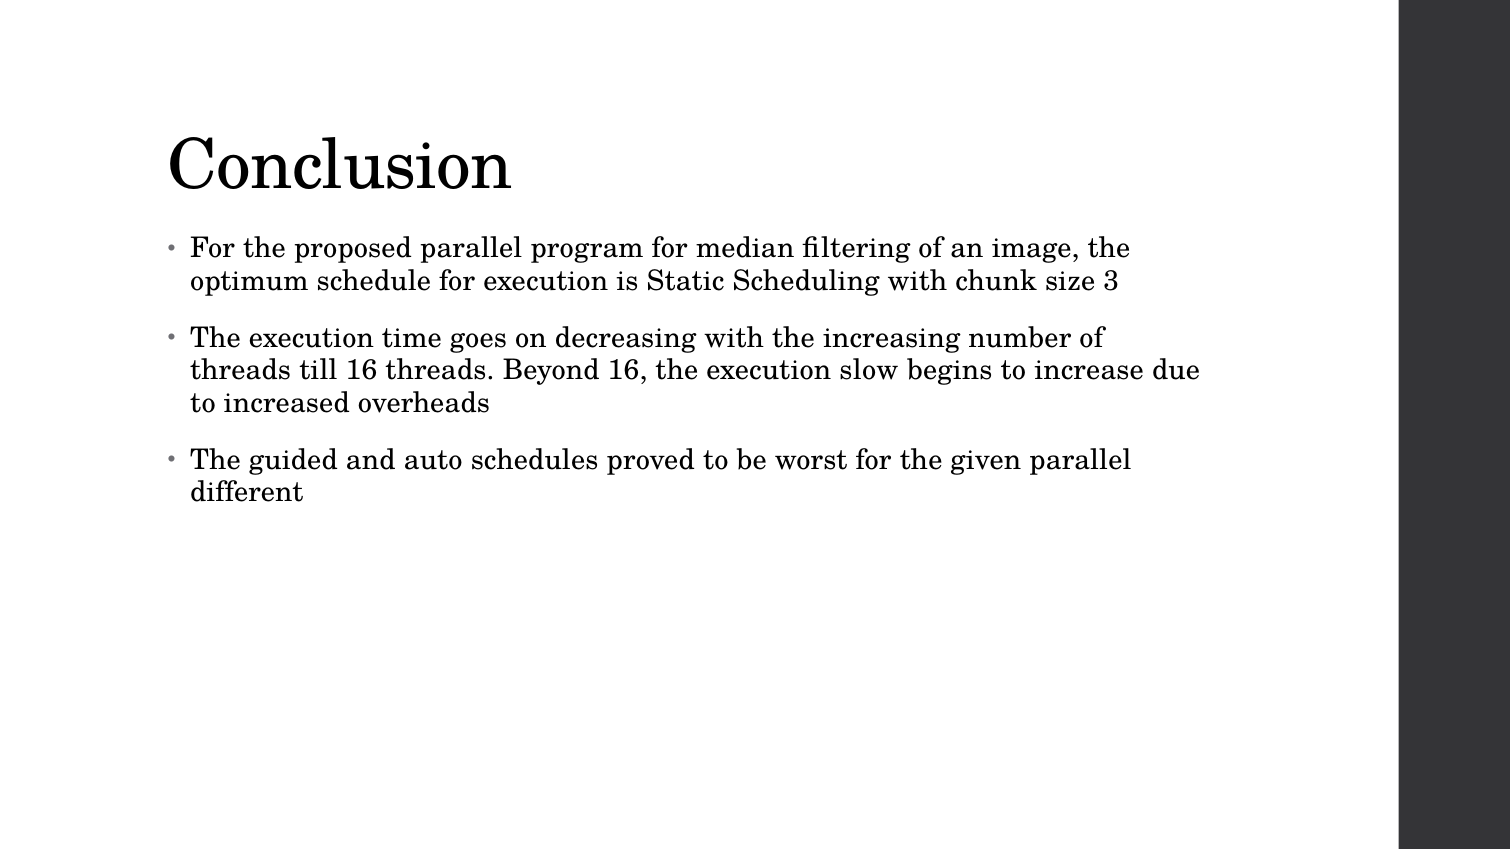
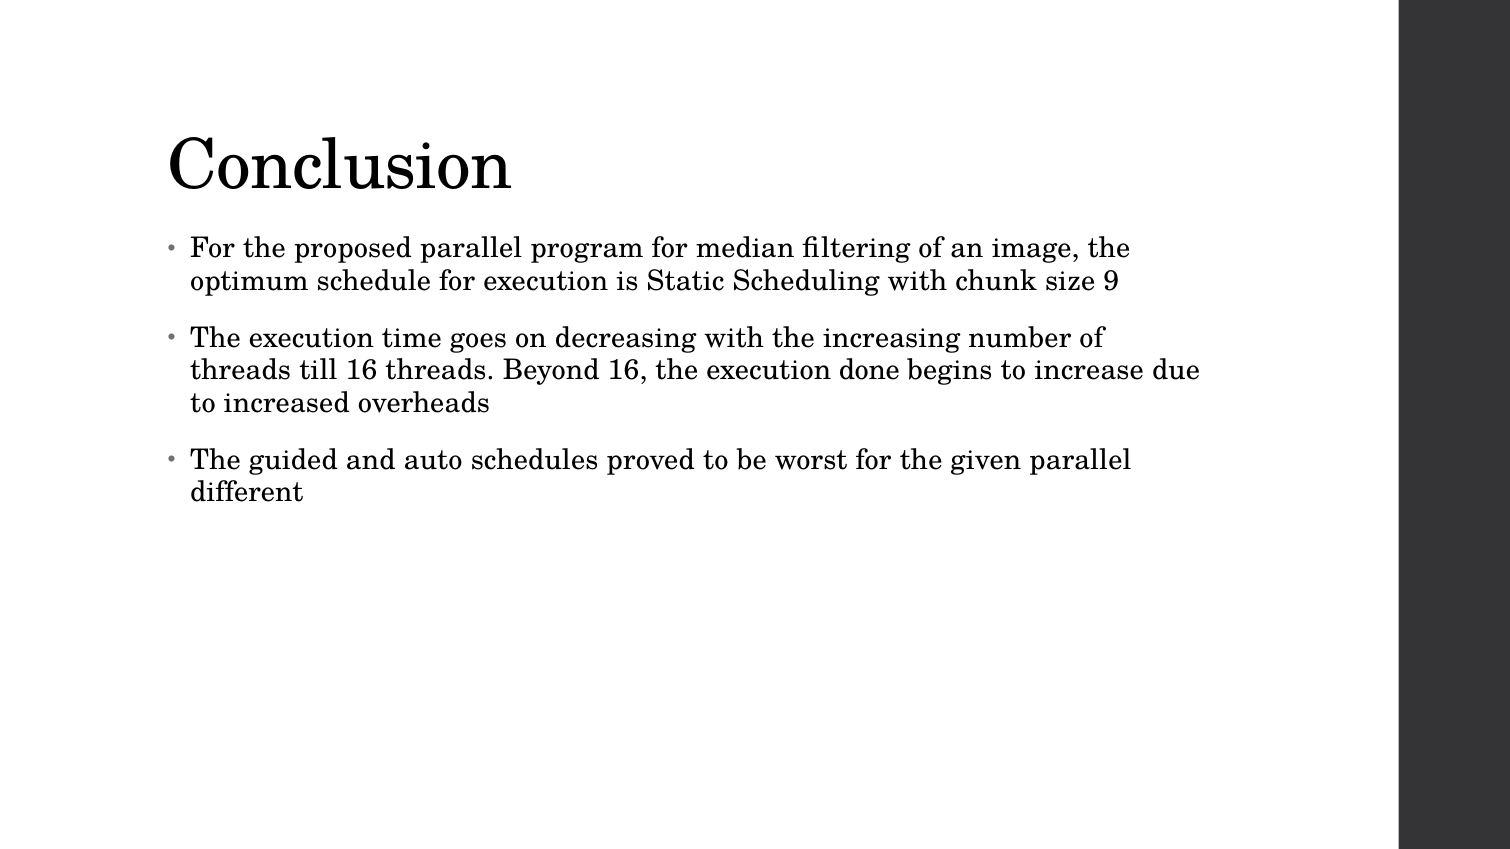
3: 3 -> 9
slow: slow -> done
